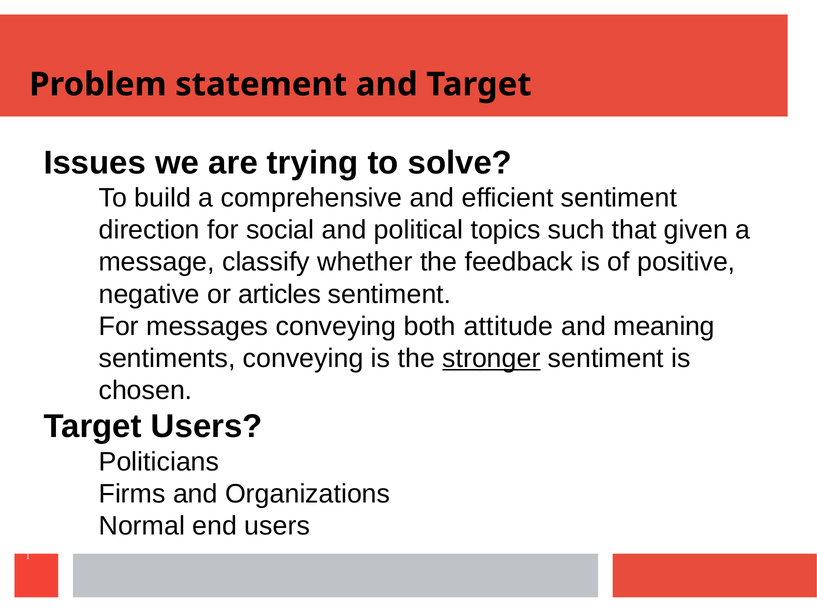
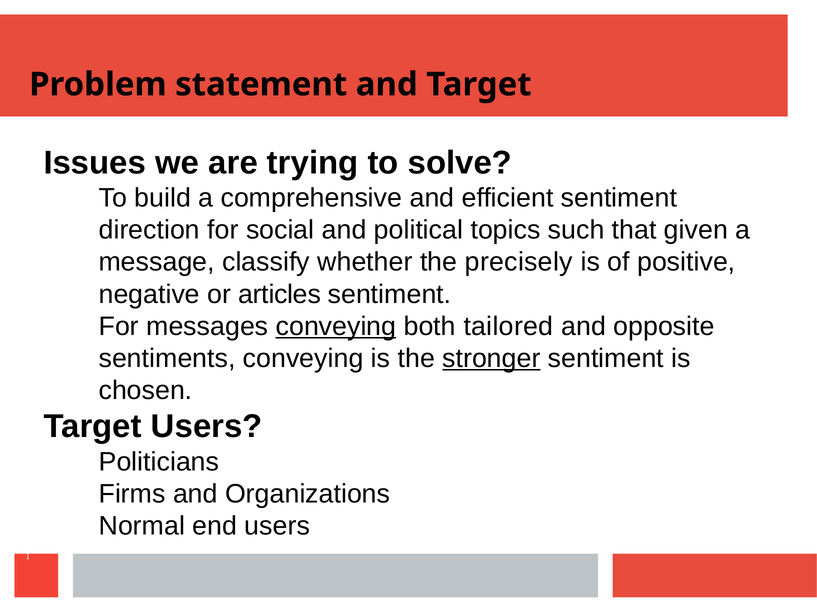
feedback: feedback -> precisely
conveying at (336, 327) underline: none -> present
attitude: attitude -> tailored
meaning: meaning -> opposite
